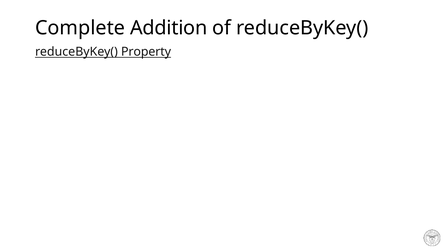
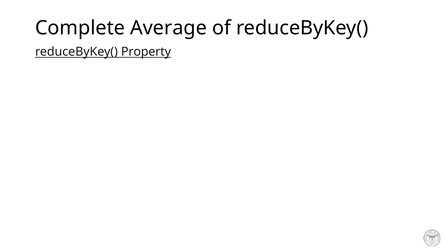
Addition: Addition -> Average
